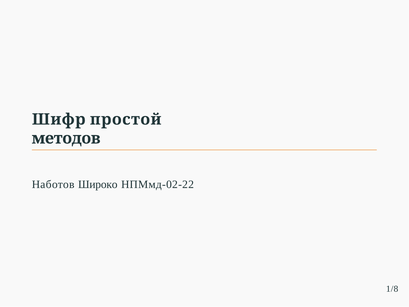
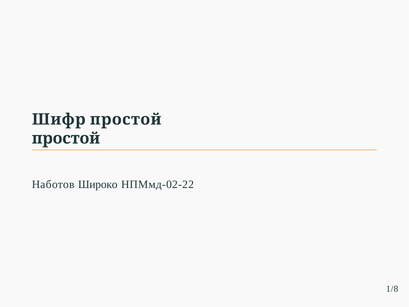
методов at (66, 138): методов -> простой
